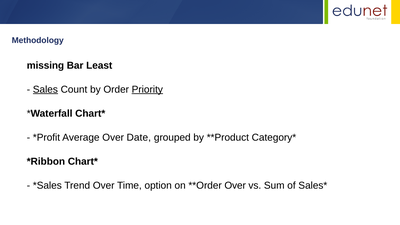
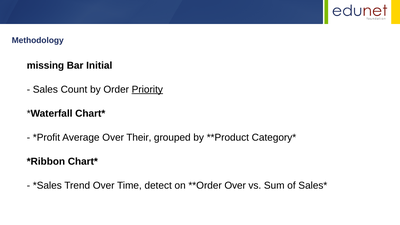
Least: Least -> Initial
Sales underline: present -> none
Date: Date -> Their
option: option -> detect
